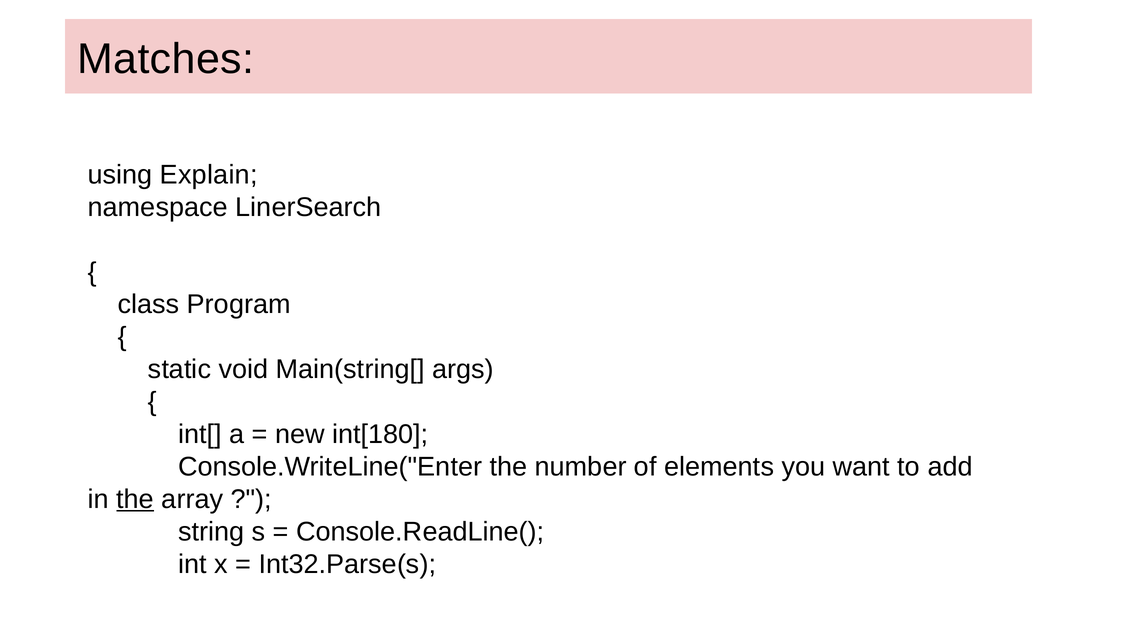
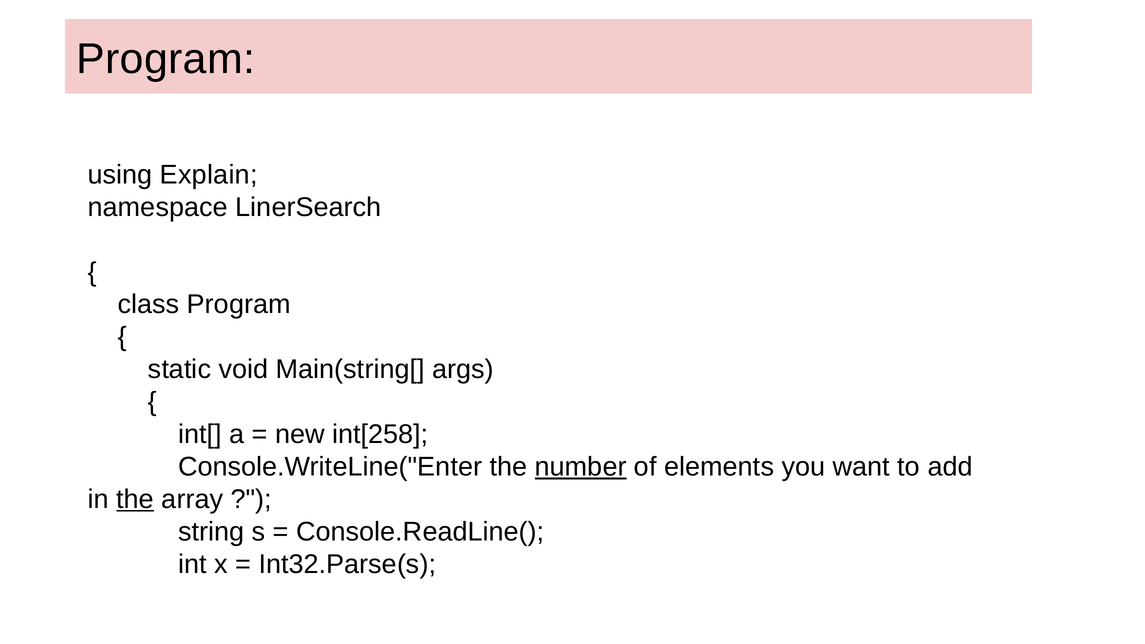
Matches at (166, 59): Matches -> Program
int[180: int[180 -> int[258
number underline: none -> present
